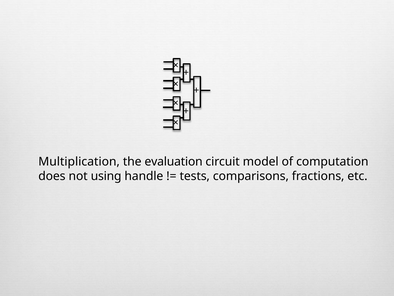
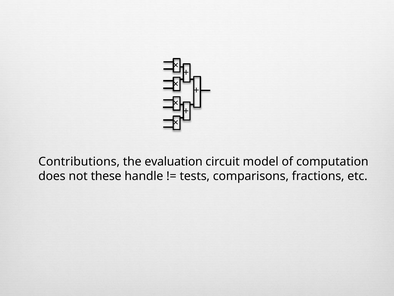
Multiplication: Multiplication -> Contributions
using: using -> these
